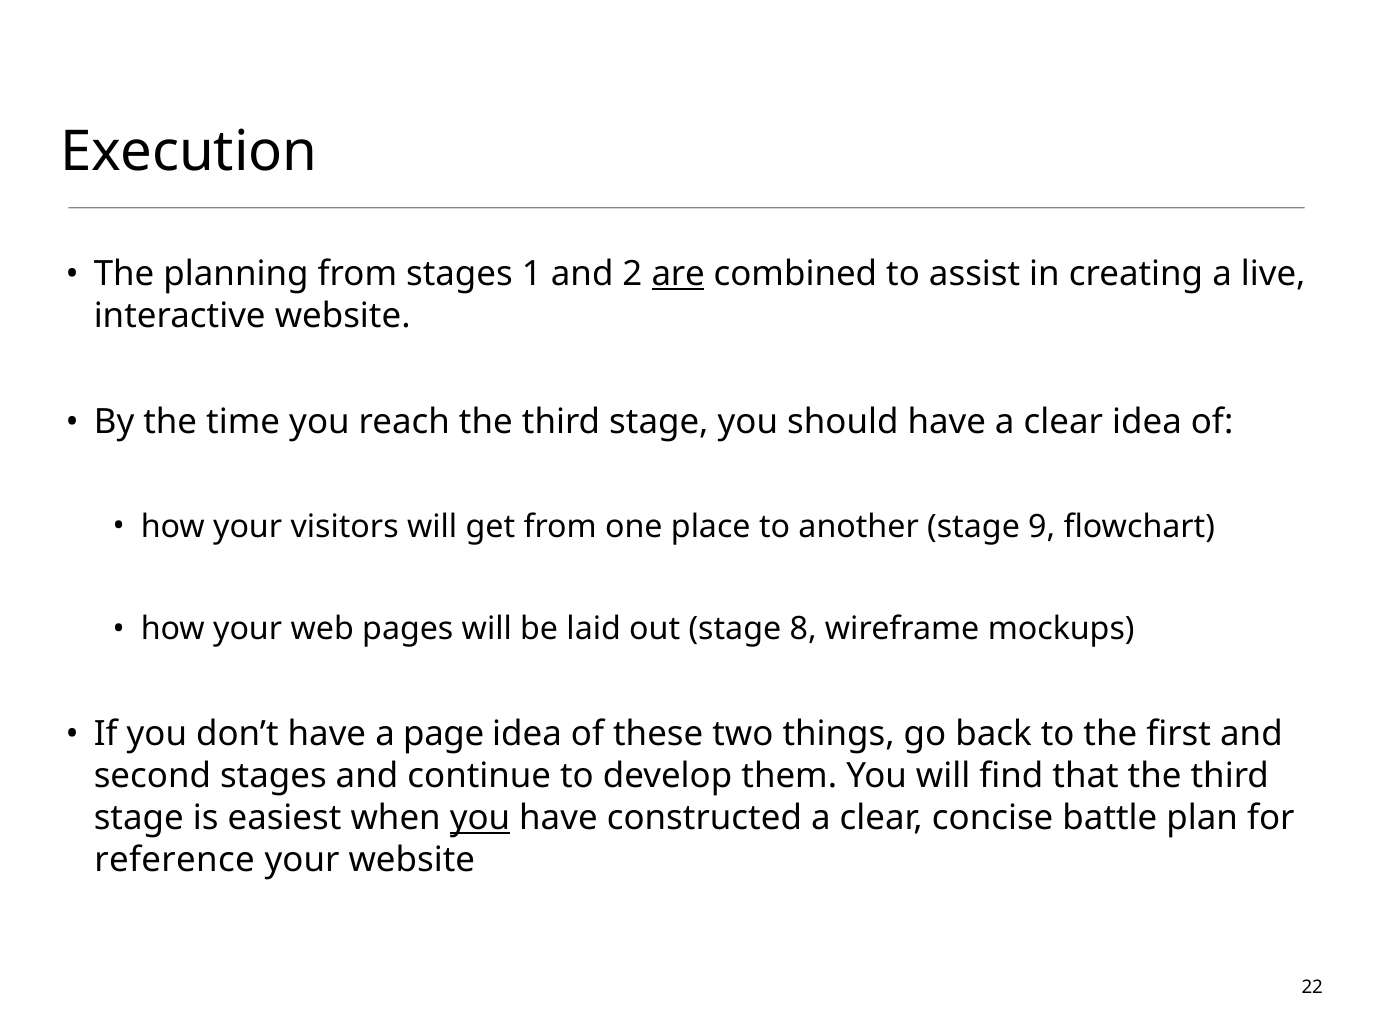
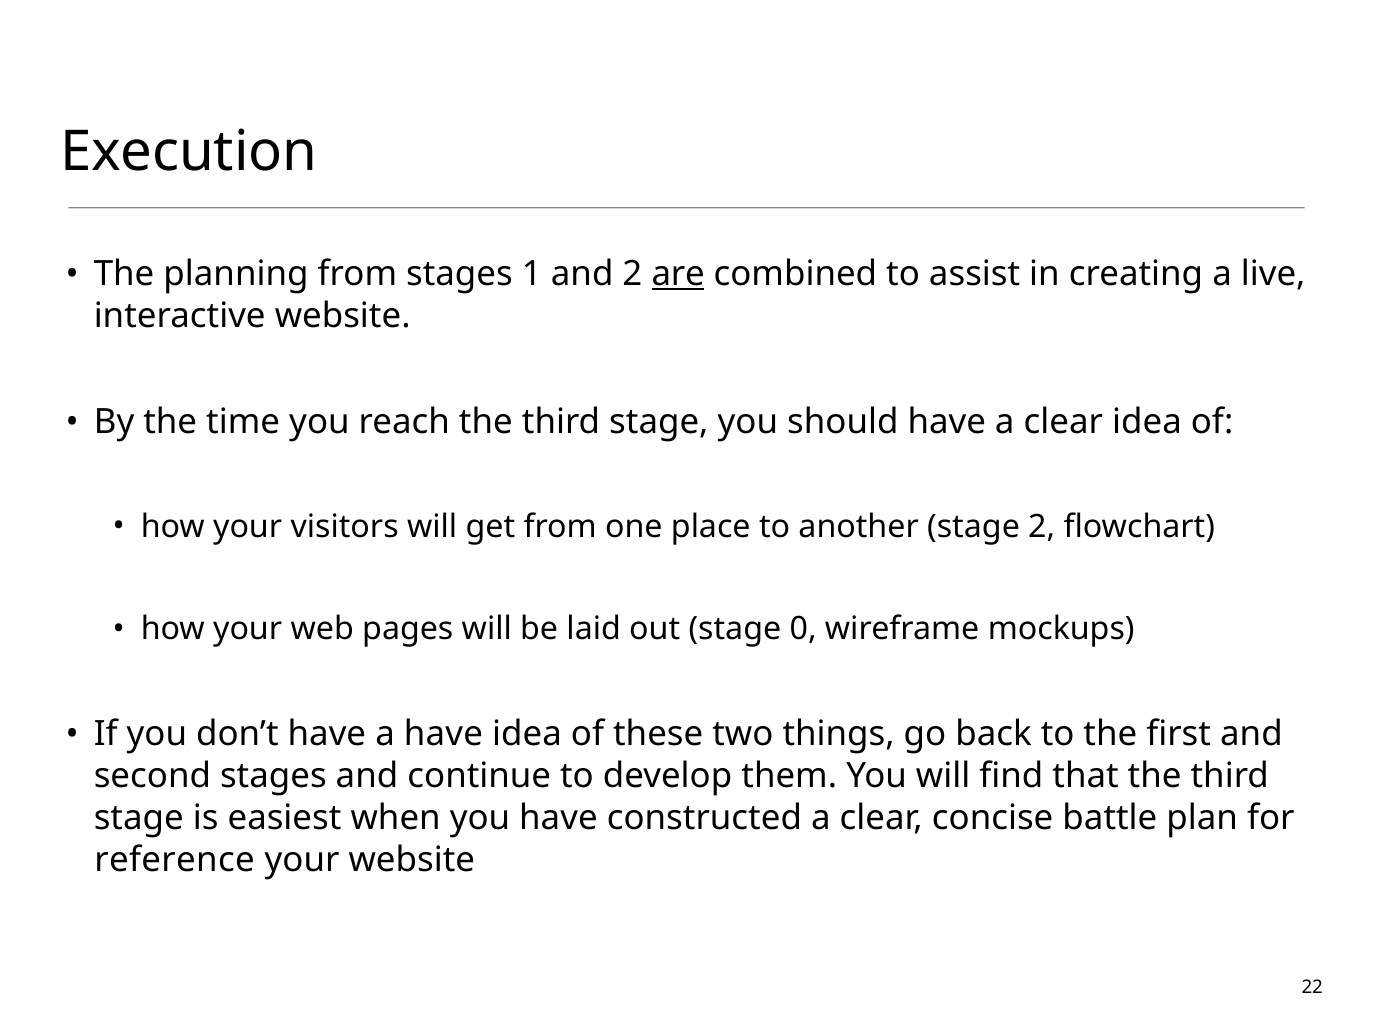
stage 9: 9 -> 2
8: 8 -> 0
a page: page -> have
you at (480, 818) underline: present -> none
